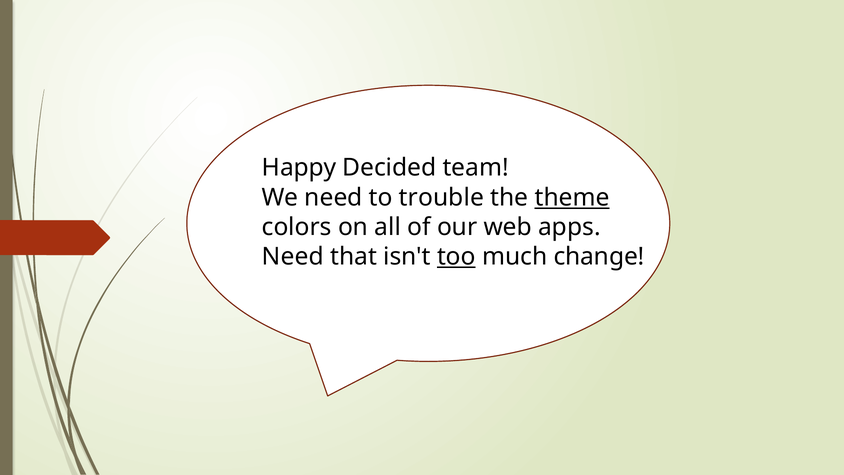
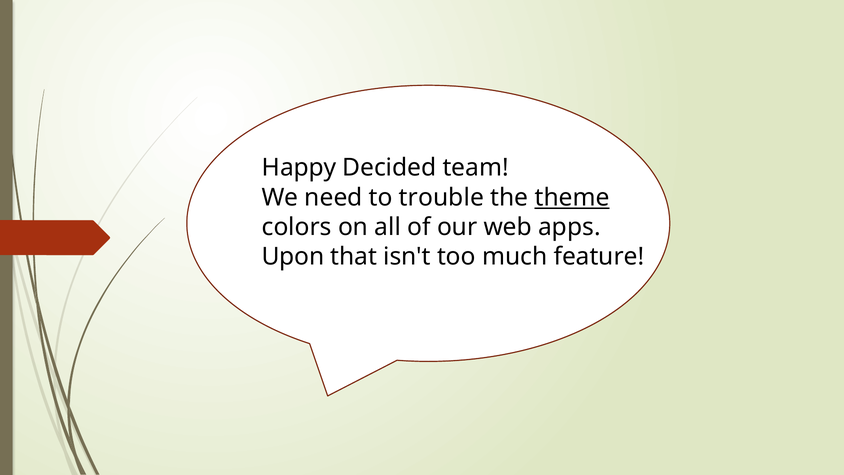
Need at (293, 256): Need -> Upon
too underline: present -> none
change: change -> feature
